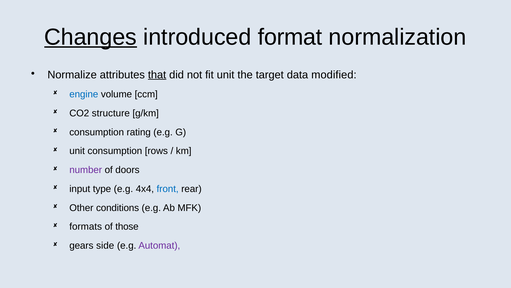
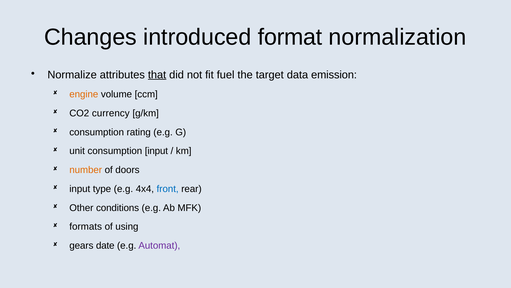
Changes underline: present -> none
fit unit: unit -> fuel
modified: modified -> emission
engine colour: blue -> orange
structure: structure -> currency
consumption rows: rows -> input
number colour: purple -> orange
those: those -> using
side: side -> date
